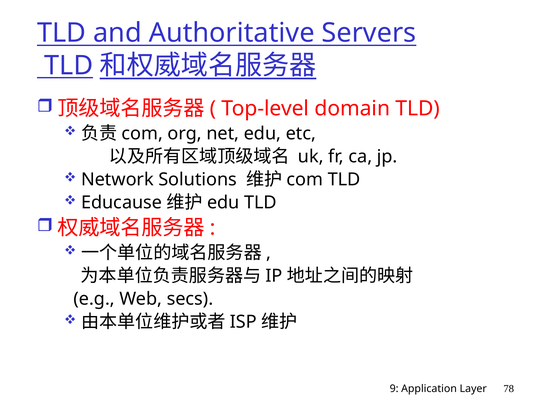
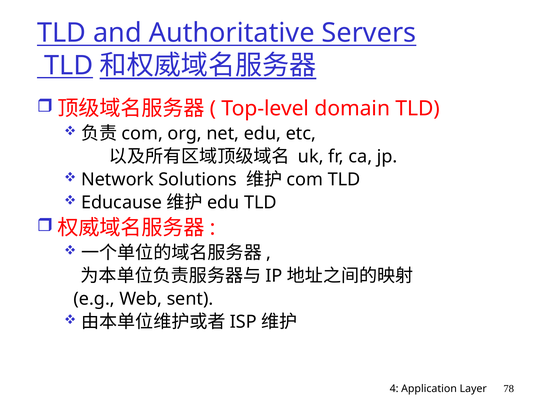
secs: secs -> sent
9: 9 -> 4
